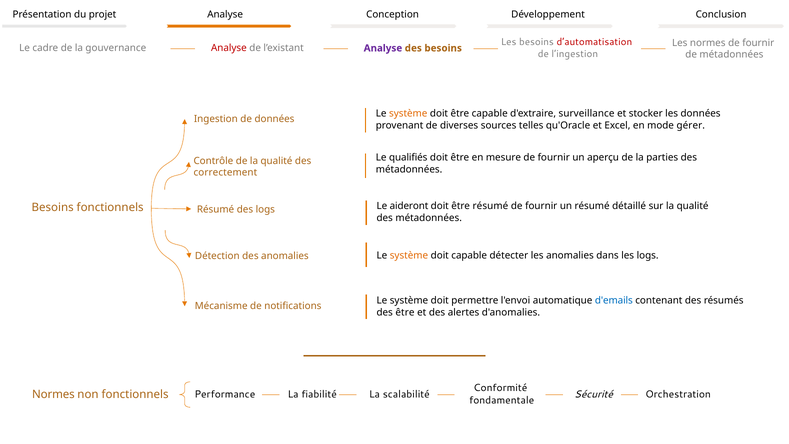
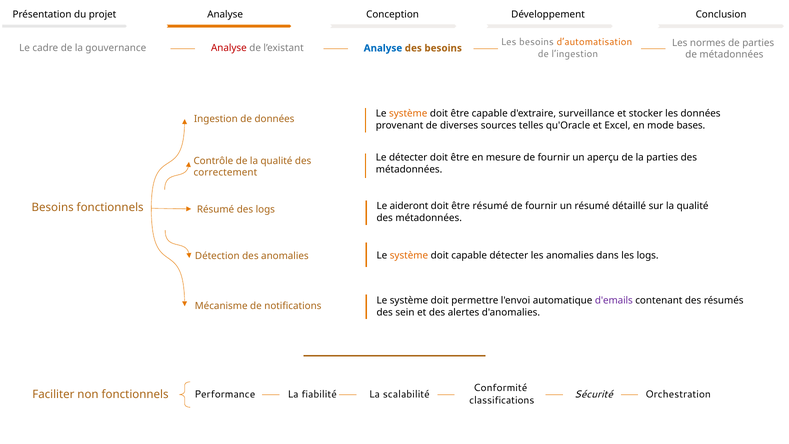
d’automatisation colour: red -> orange
normes de fournir: fournir -> parties
Analyse at (383, 48) colour: purple -> blue
gérer: gérer -> bases
Le qualifiés: qualifiés -> détecter
d'emails colour: blue -> purple
des être: être -> sein
Normes at (53, 394): Normes -> Faciliter
fondamentale: fondamentale -> classifications
